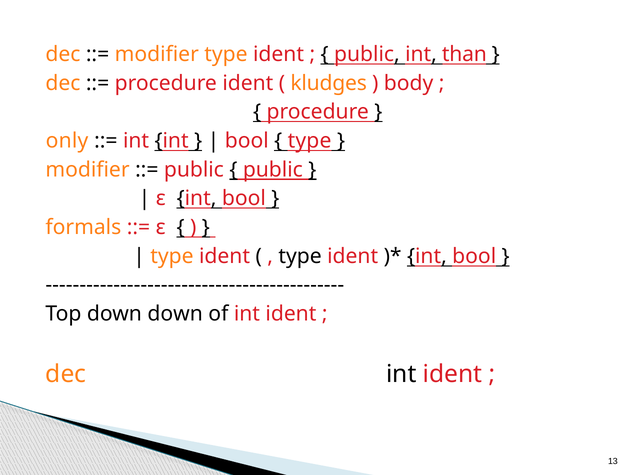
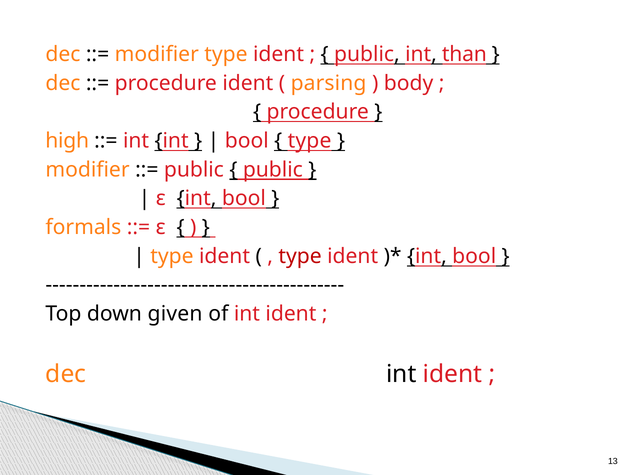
kludges: kludges -> parsing
only: only -> high
type at (300, 256) colour: black -> red
down down: down -> given
